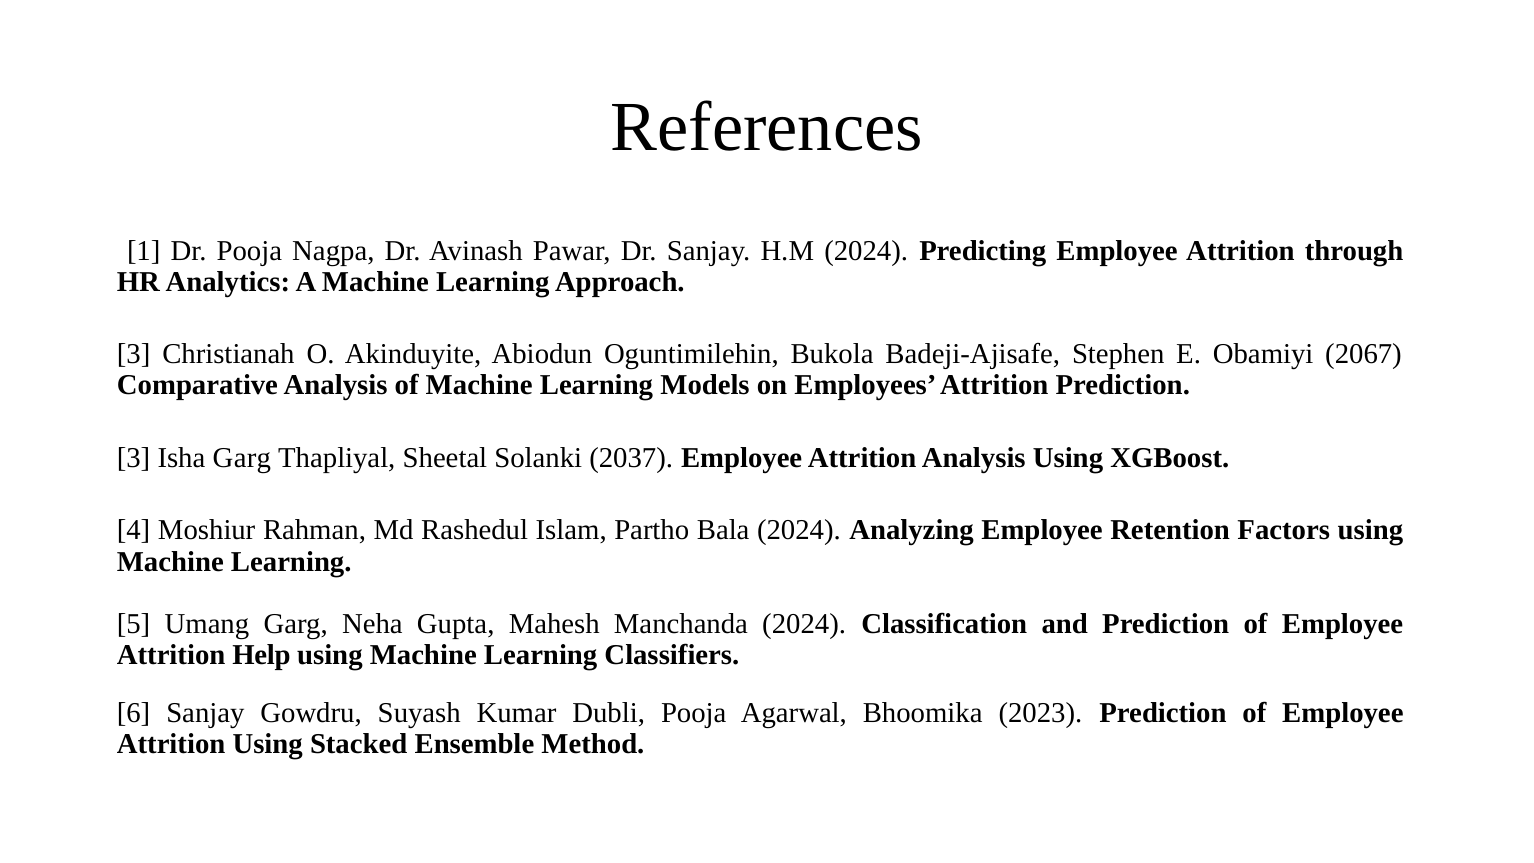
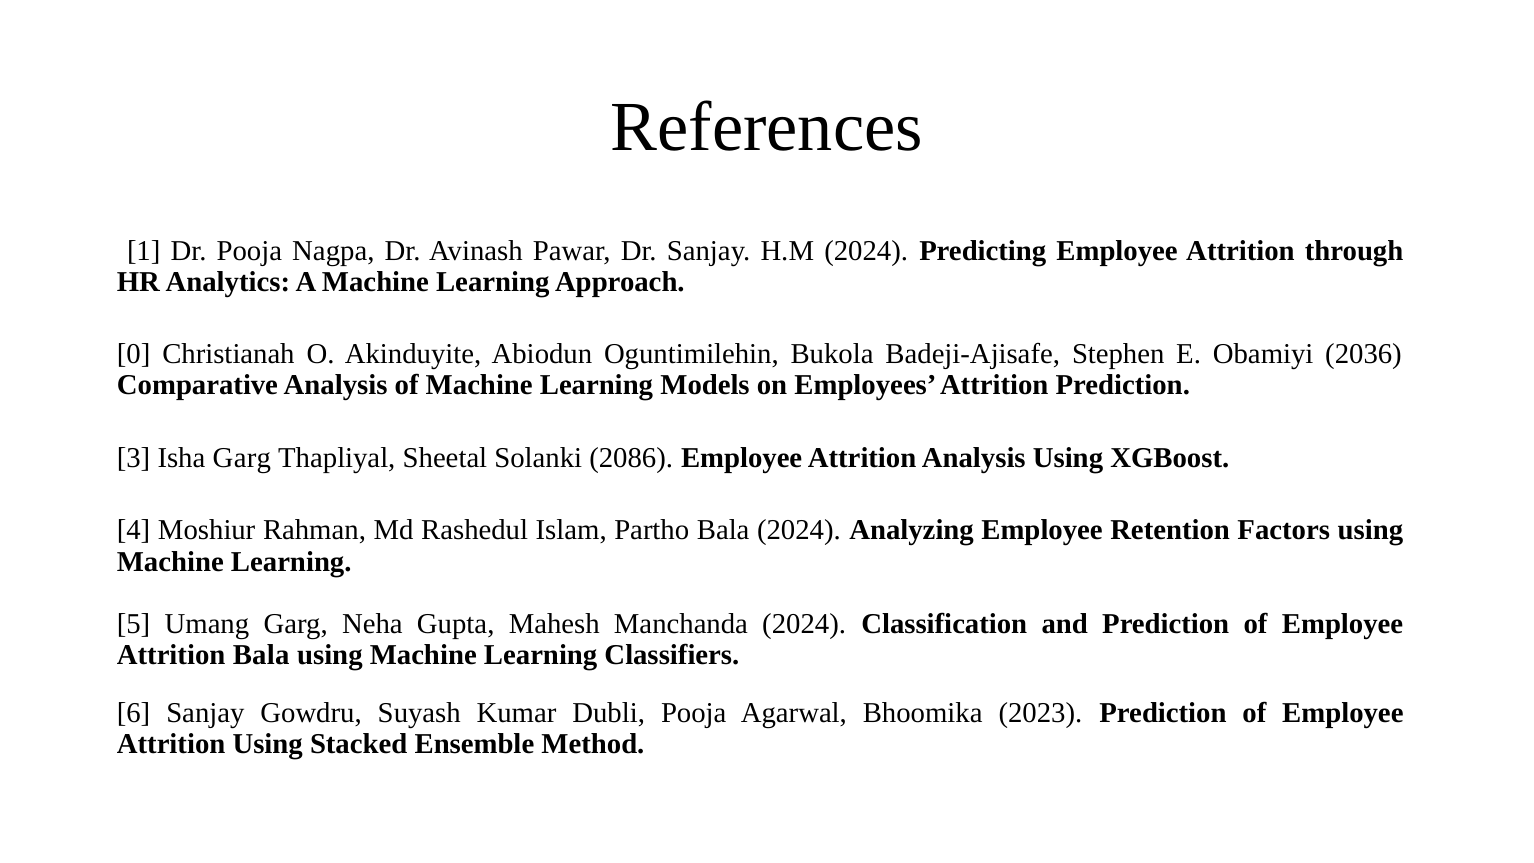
3 at (134, 354): 3 -> 0
2067: 2067 -> 2036
2037: 2037 -> 2086
Attrition Help: Help -> Bala
